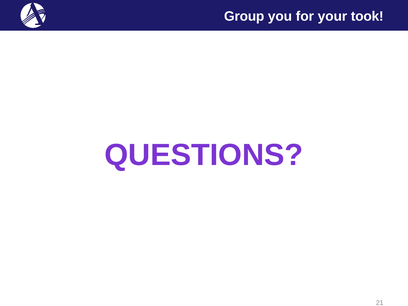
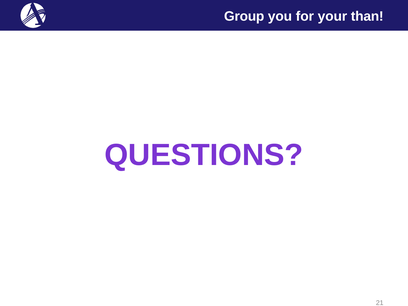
took: took -> than
